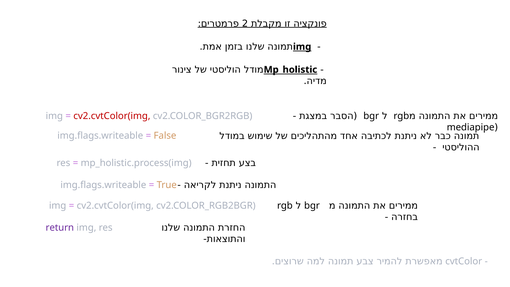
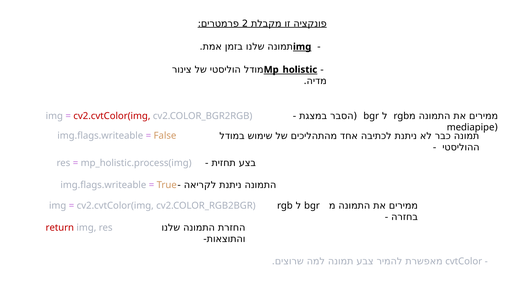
return colour: purple -> red
